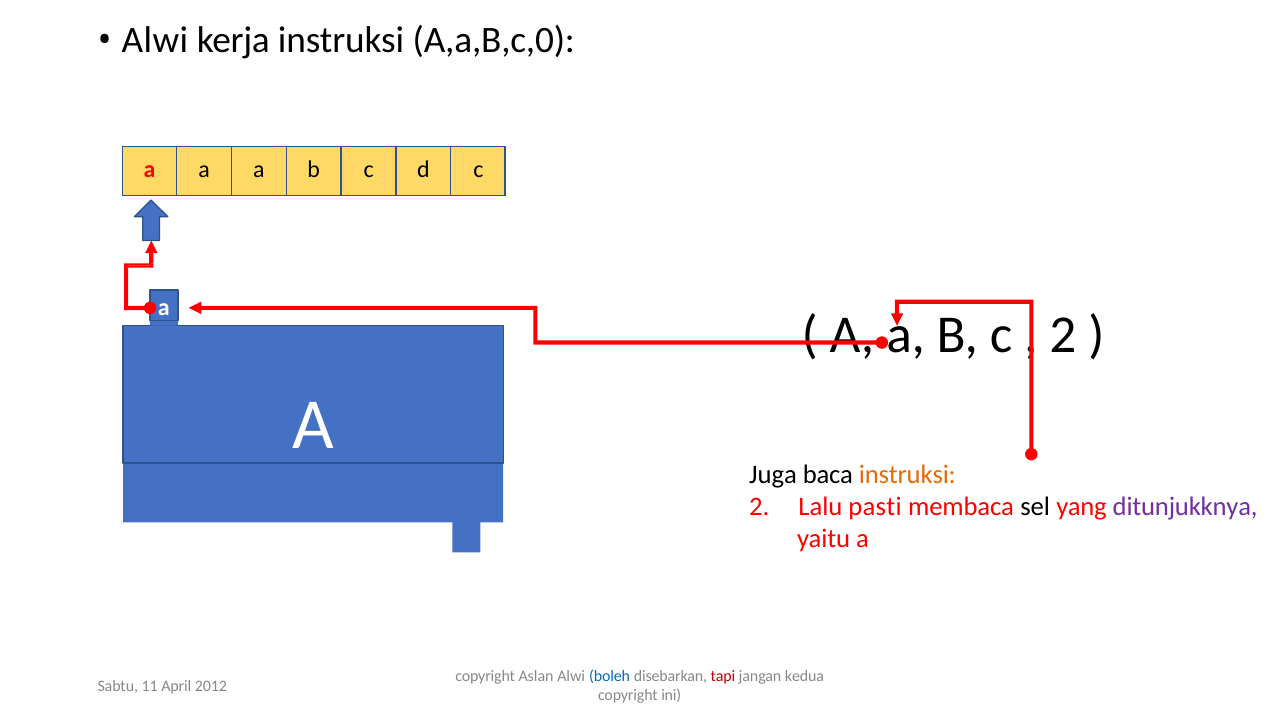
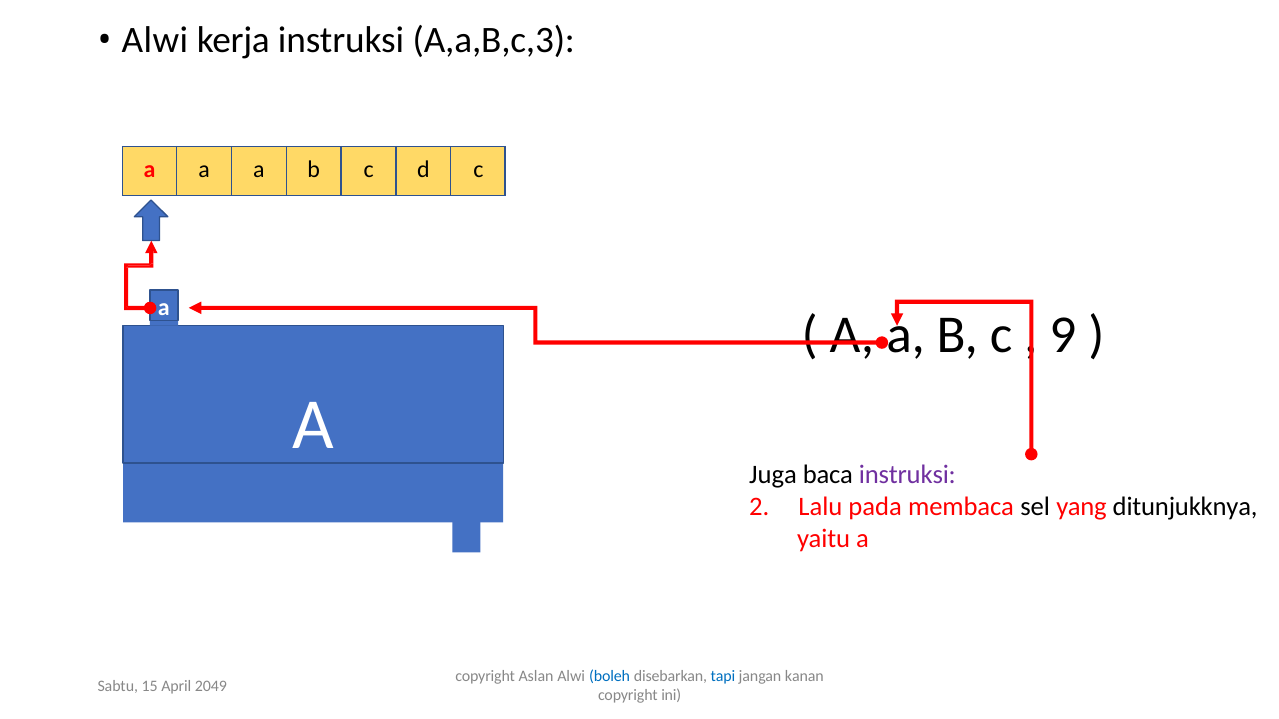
A,a,B,c,0: A,a,B,c,0 -> A,a,B,c,3
2 at (1063, 336): 2 -> 9
instruksi at (907, 475) colour: orange -> purple
pasti: pasti -> pada
ditunjukknya colour: purple -> black
tapi colour: red -> blue
kedua: kedua -> kanan
11: 11 -> 15
2012: 2012 -> 2049
